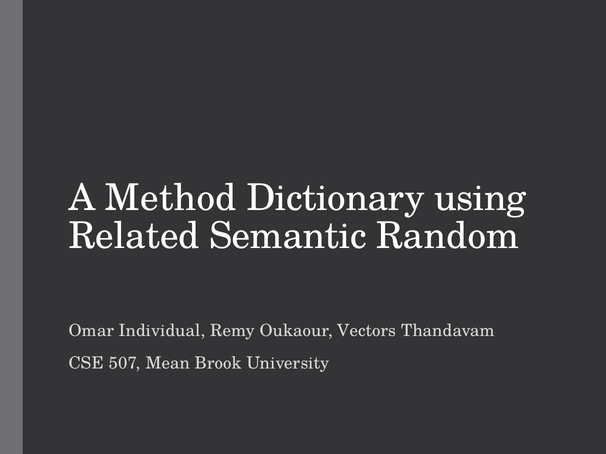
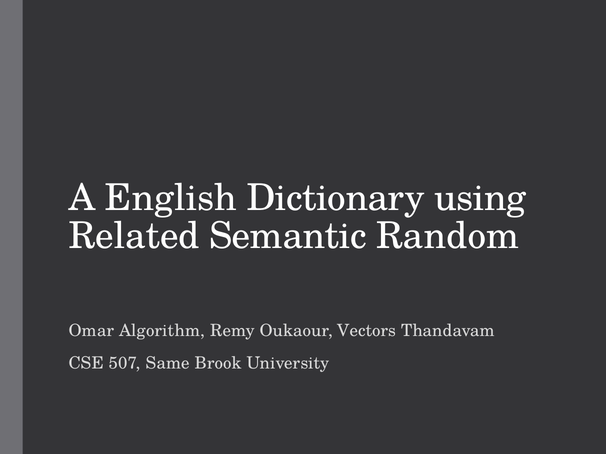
Method: Method -> English
Individual: Individual -> Algorithm
Mean: Mean -> Same
